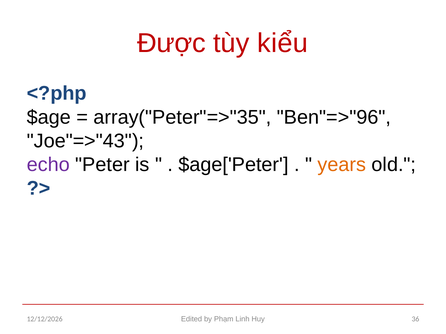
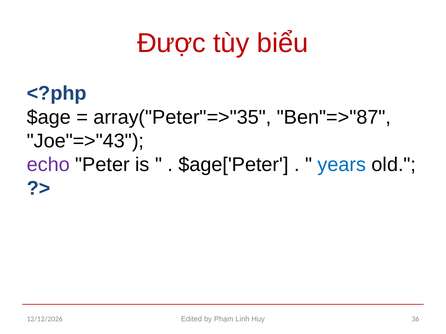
kiểu: kiểu -> biểu
Ben"=>"96: Ben"=>"96 -> Ben"=>"87
years colour: orange -> blue
